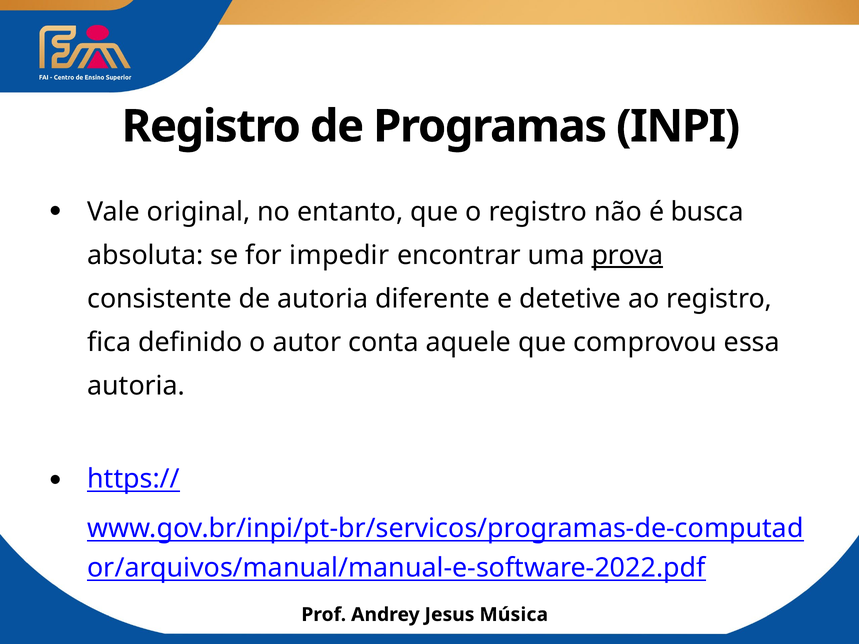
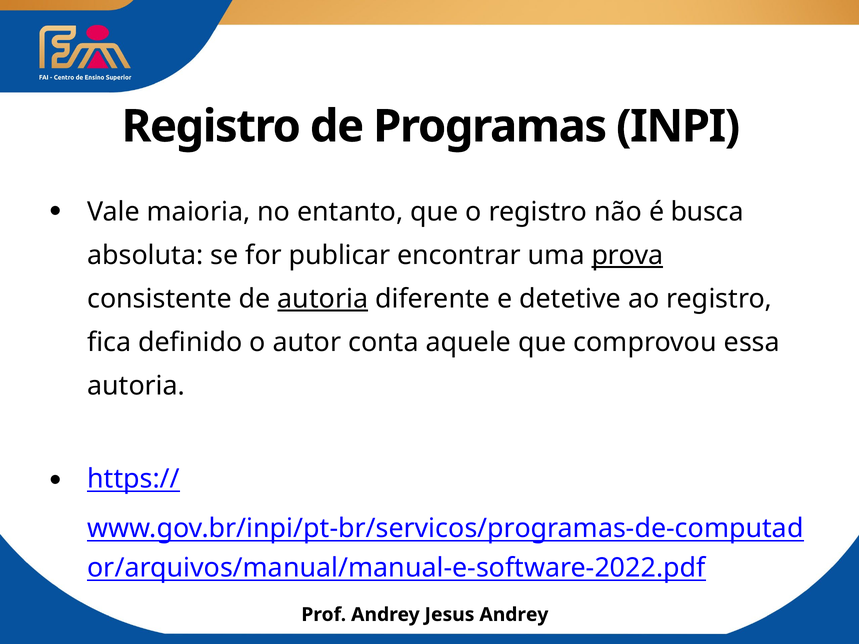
original: original -> maioria
impedir: impedir -> publicar
autoria at (323, 299) underline: none -> present
Jesus Música: Música -> Andrey
